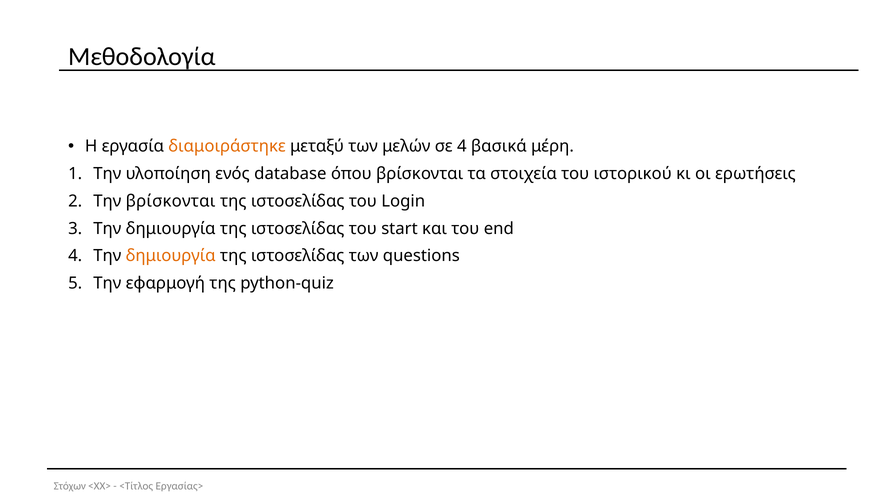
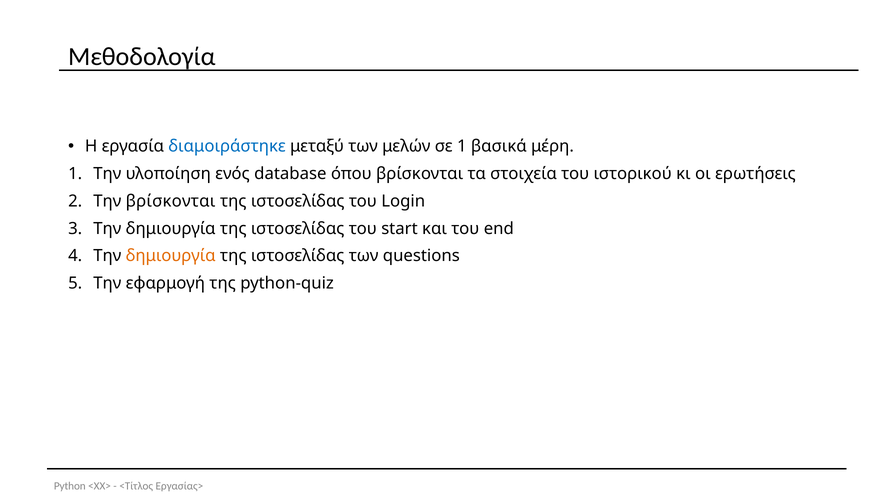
διαμοιράστηκε colour: orange -> blue
σε 4: 4 -> 1
Στόχων: Στόχων -> Python
